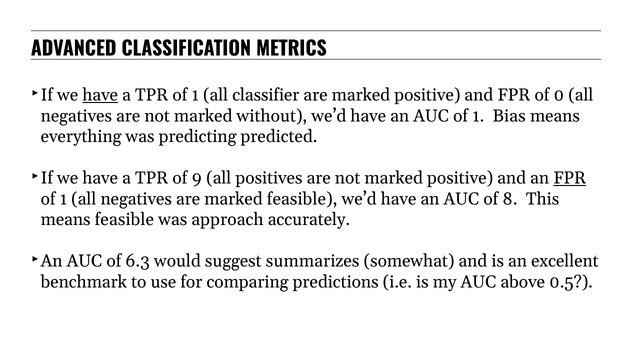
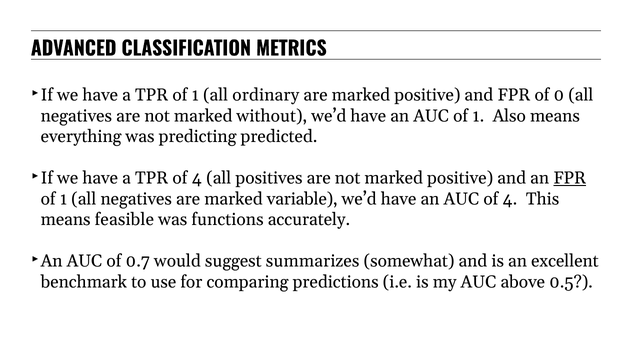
have at (100, 95) underline: present -> none
classifier: classifier -> ordinary
Bias: Bias -> Also
TPR of 9: 9 -> 4
marked feasible: feasible -> variable
AUC of 8: 8 -> 4
approach: approach -> functions
6.3: 6.3 -> 0.7
